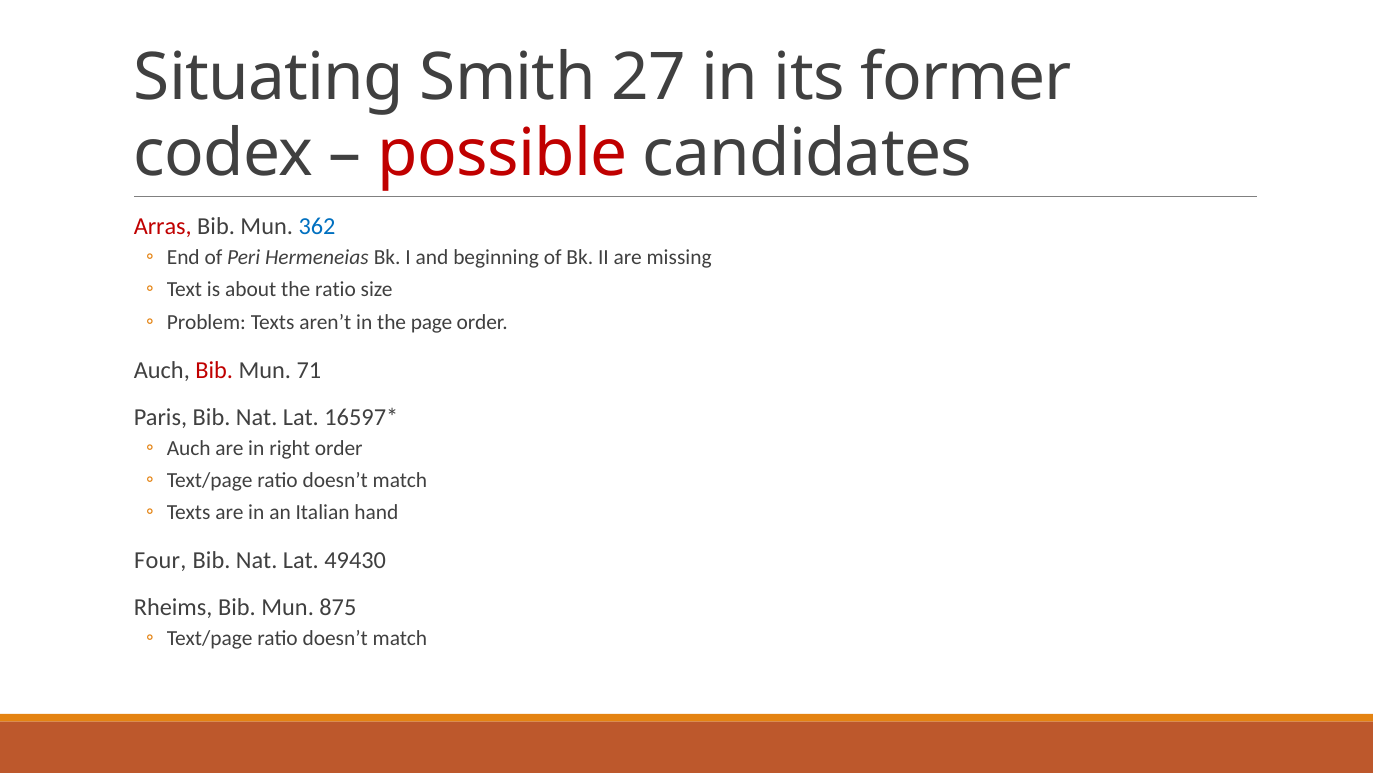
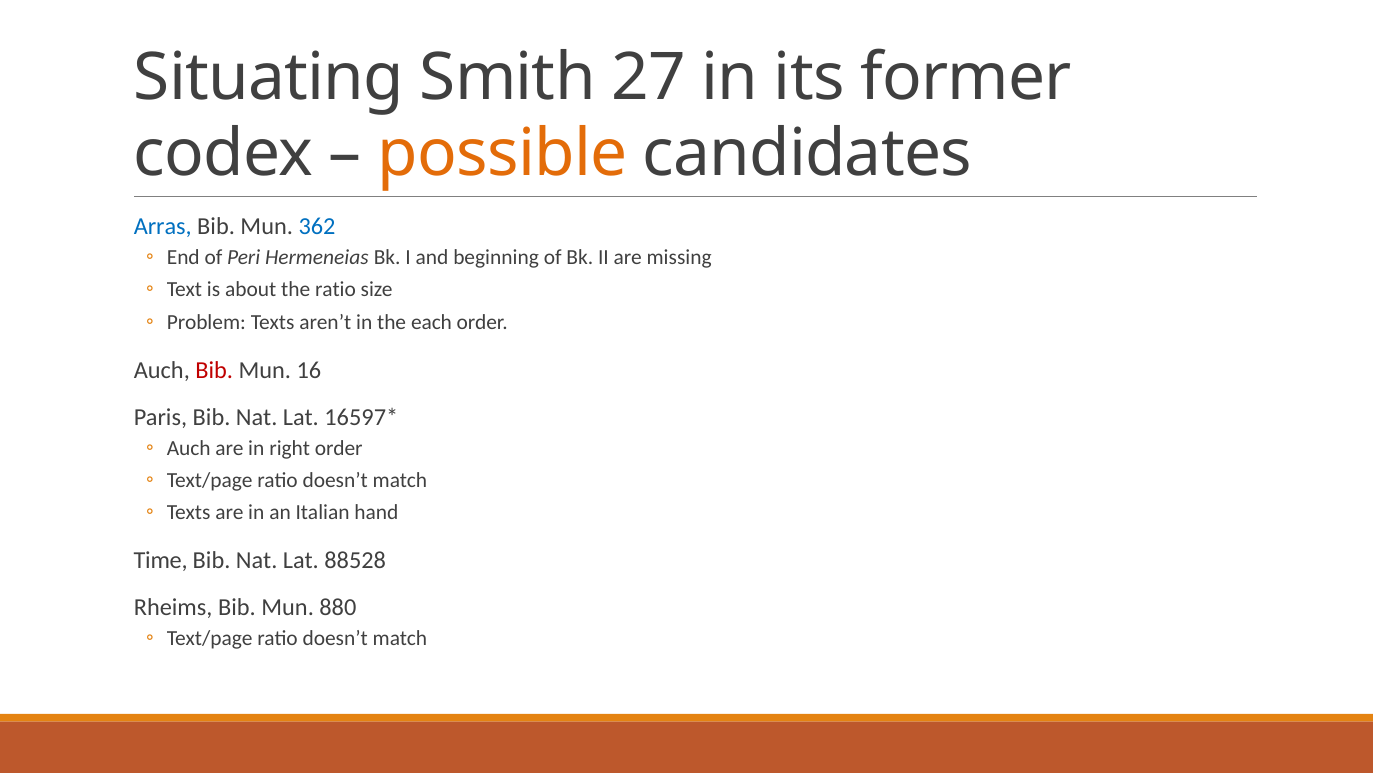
possible colour: red -> orange
Arras colour: red -> blue
page: page -> each
71: 71 -> 16
Four: Four -> Time
49430: 49430 -> 88528
875: 875 -> 880
